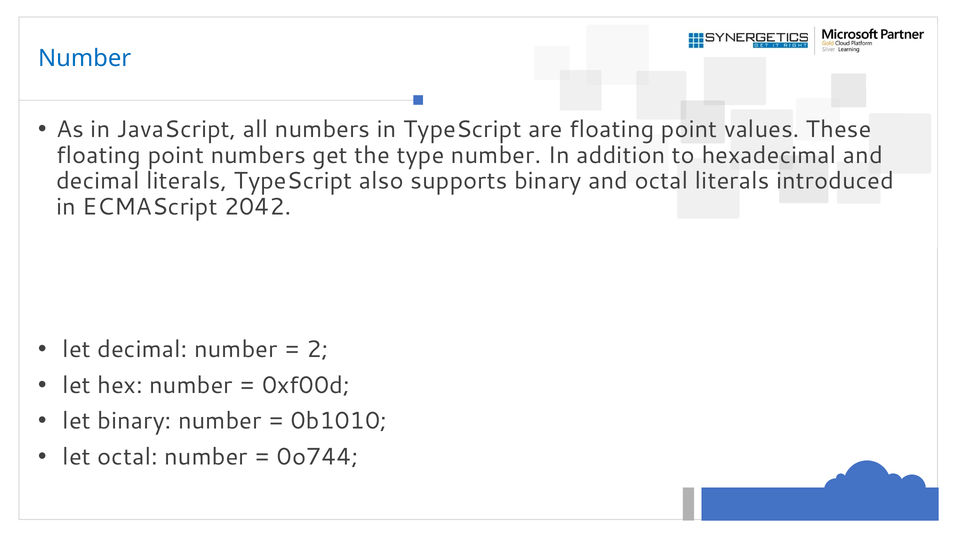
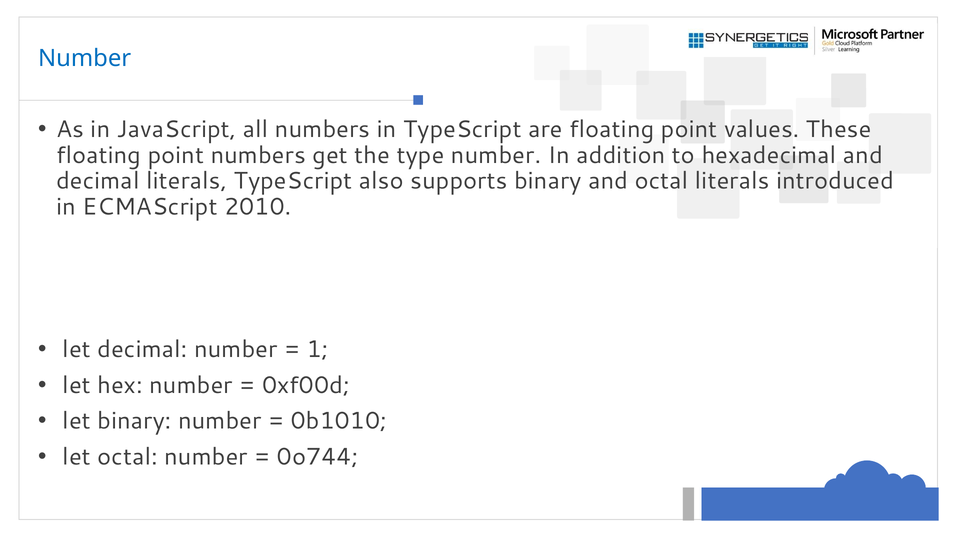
2042: 2042 -> 2010
2: 2 -> 1
